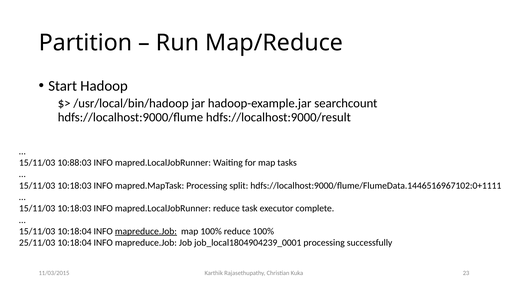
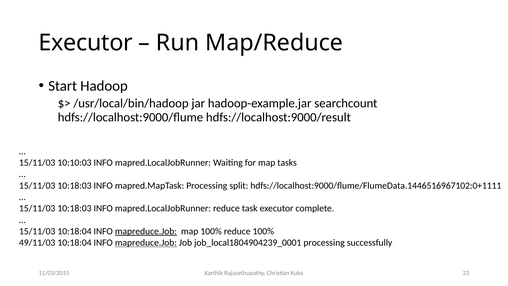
Partition at (86, 43): Partition -> Executor
10:88:03: 10:88:03 -> 10:10:03
25/11/03: 25/11/03 -> 49/11/03
mapreduce.Job at (146, 243) underline: none -> present
